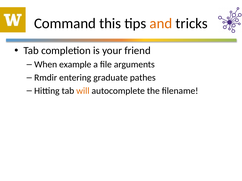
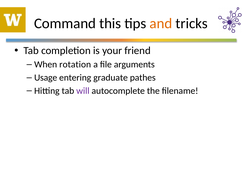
example: example -> rotation
Rmdir: Rmdir -> Usage
will colour: orange -> purple
